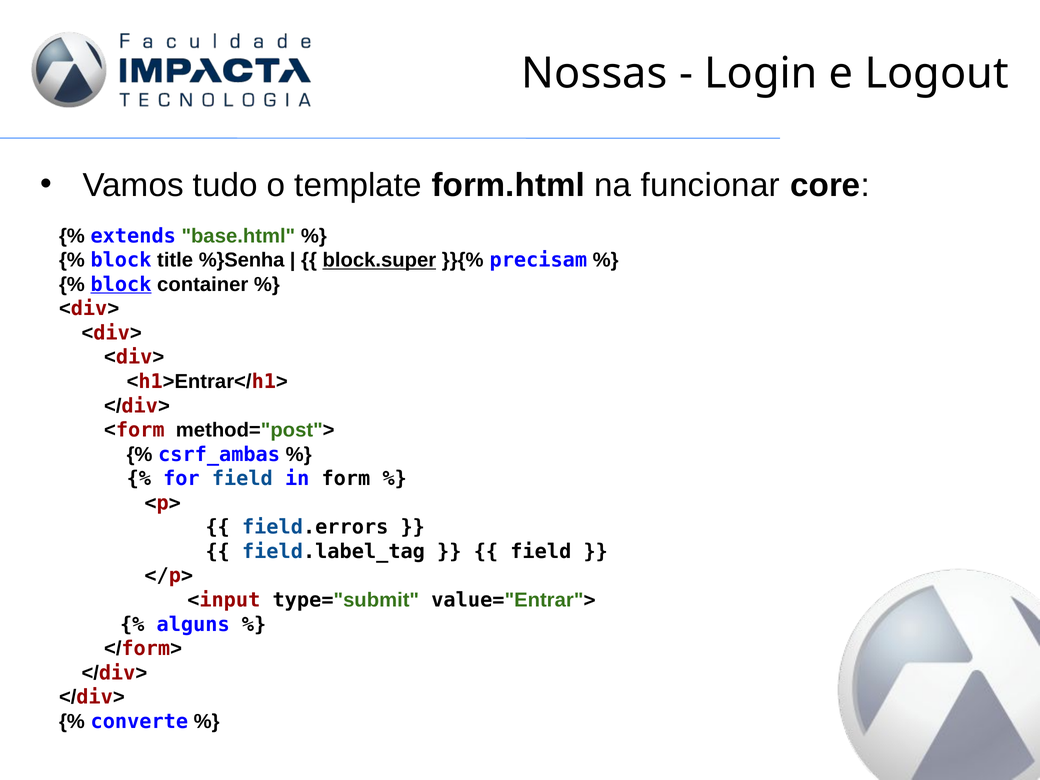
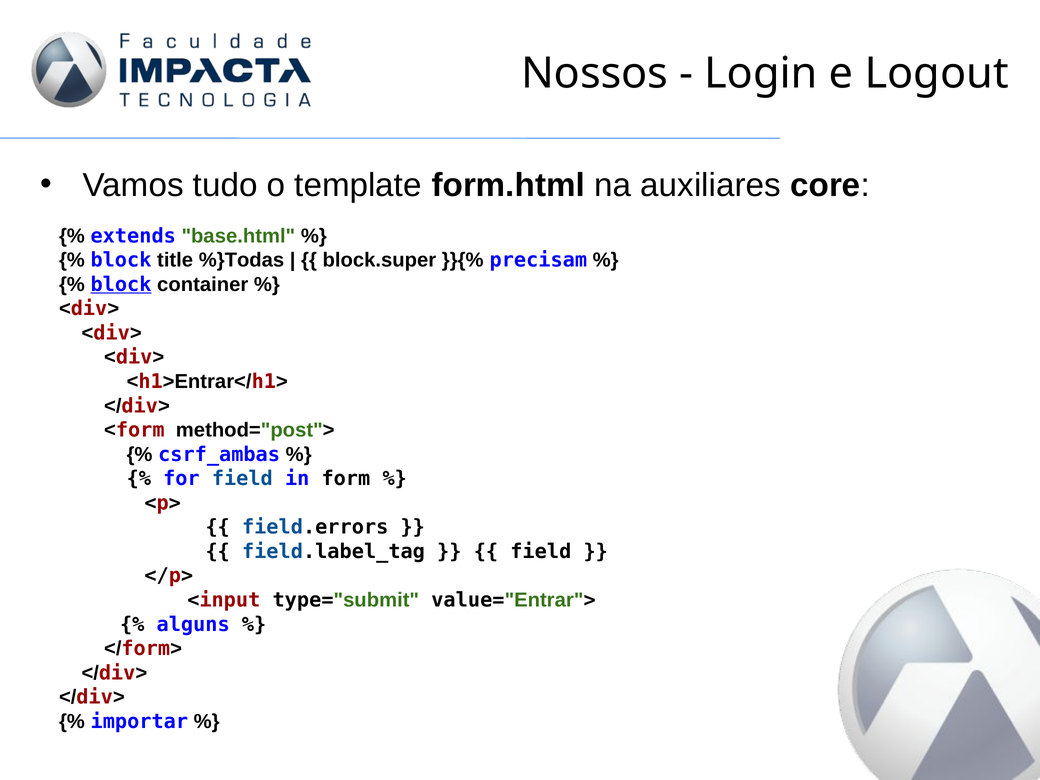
Nossas: Nossas -> Nossos
funcionar: funcionar -> auxiliares
%}Senha: %}Senha -> %}Todas
block.super underline: present -> none
converte: converte -> importar
